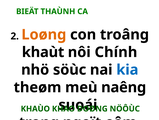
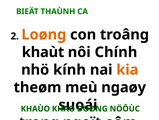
söùc: söùc -> kính
kia colour: blue -> orange
naêng: naêng -> ngaøy
